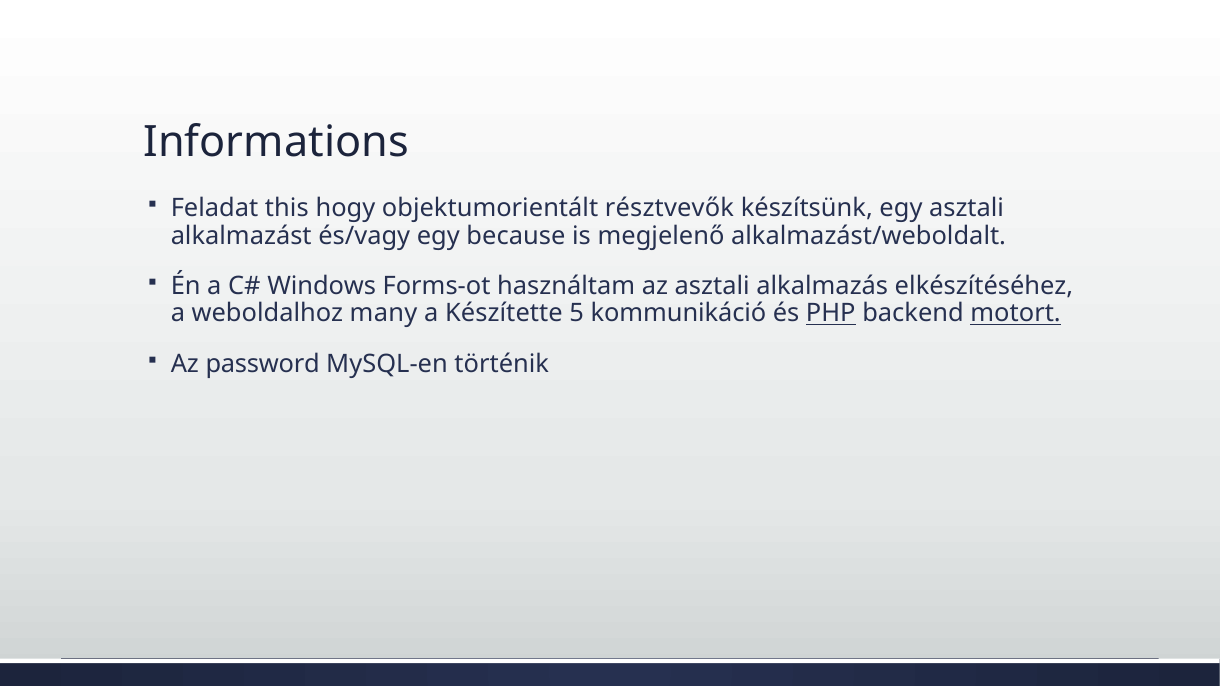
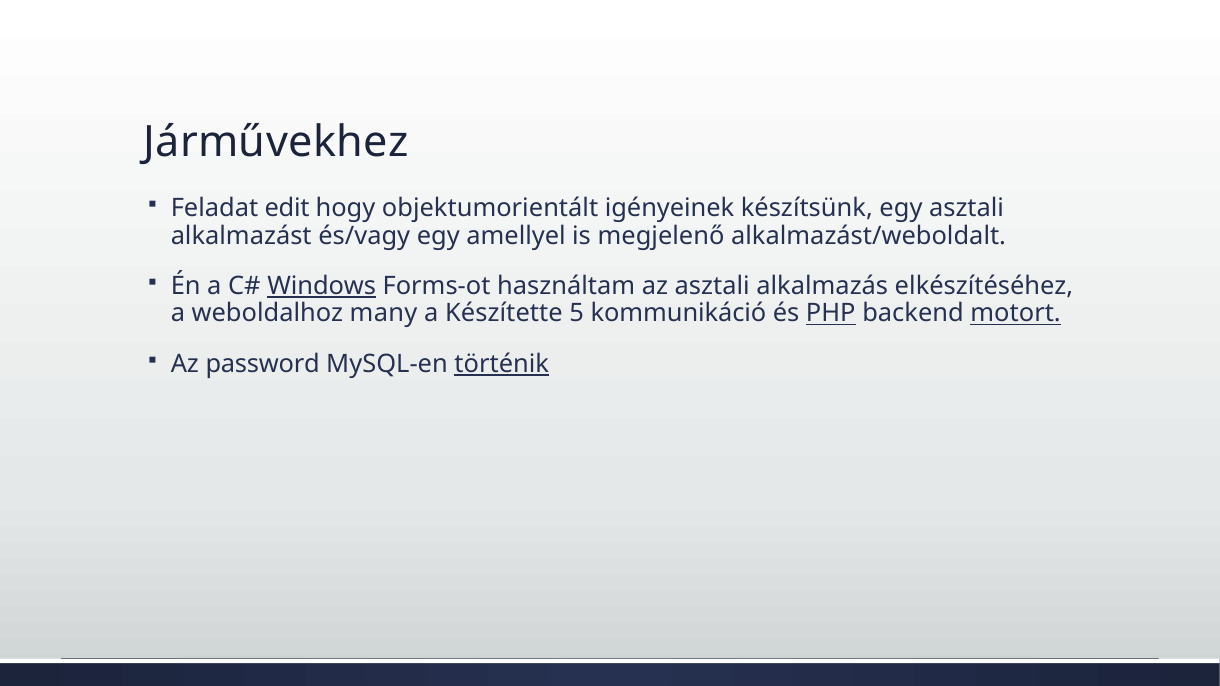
Informations: Informations -> Járművekhez
this: this -> edit
résztvevők: résztvevők -> igényeinek
because: because -> amellyel
Windows underline: none -> present
történik underline: none -> present
